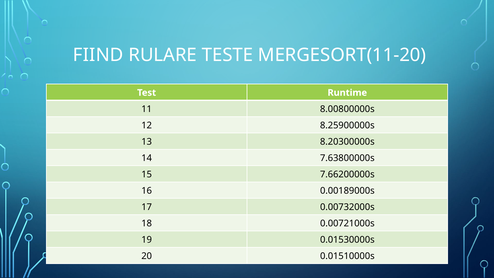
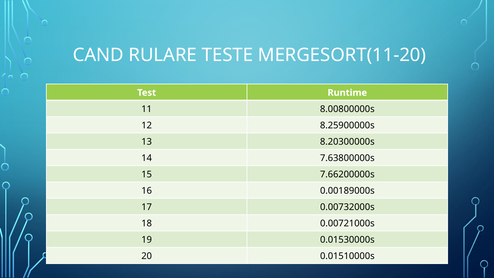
FIIND: FIIND -> CAND
